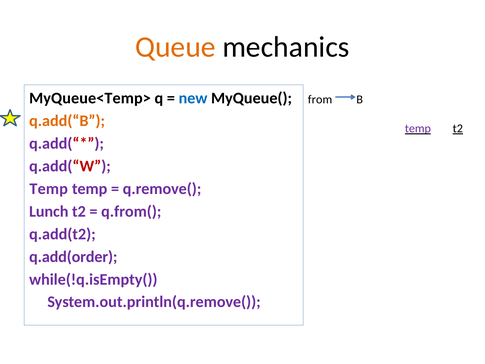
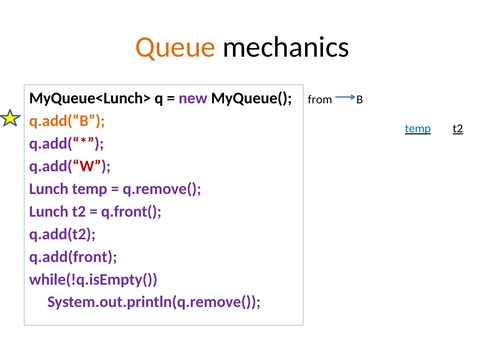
MyQueue<Temp>: MyQueue<Temp> -> MyQueue<Lunch>
new colour: blue -> purple
temp at (418, 129) colour: purple -> blue
Temp at (49, 189): Temp -> Lunch
q.from(: q.from( -> q.front(
q.add(order: q.add(order -> q.add(front
